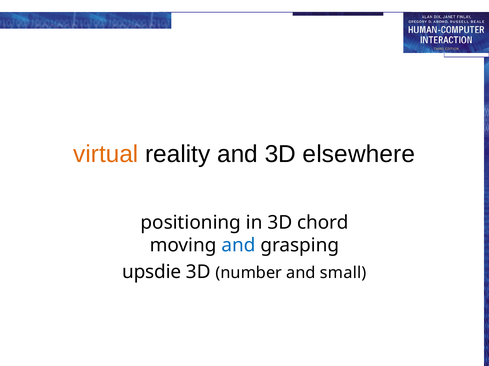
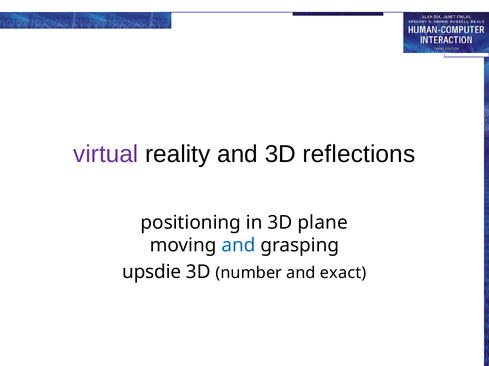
virtual colour: orange -> purple
elsewhere: elsewhere -> reflections
chord: chord -> plane
small: small -> exact
